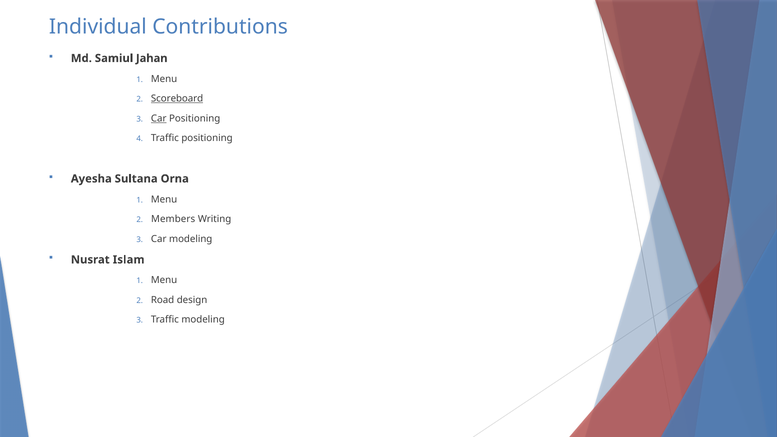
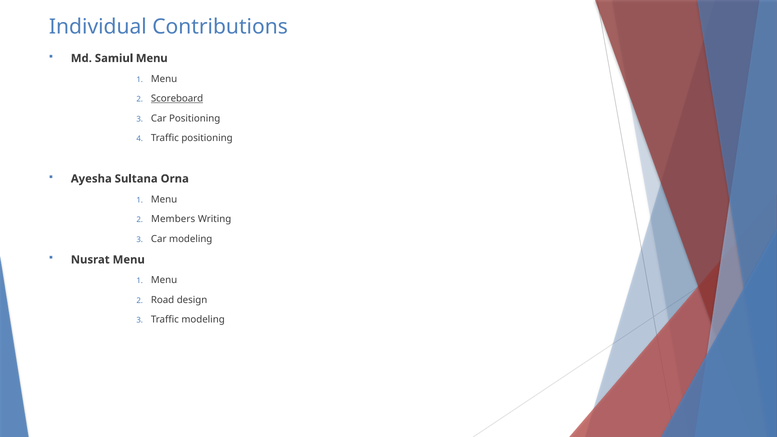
Samiul Jahan: Jahan -> Menu
Car at (159, 118) underline: present -> none
Nusrat Islam: Islam -> Menu
